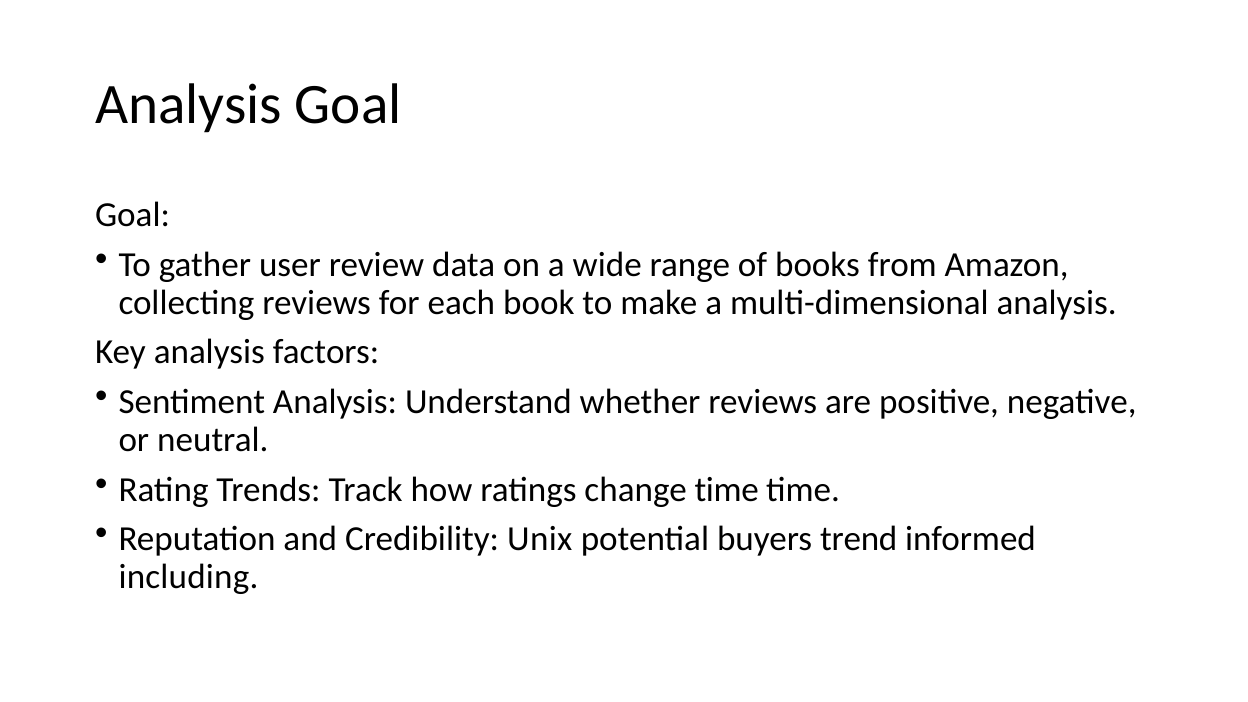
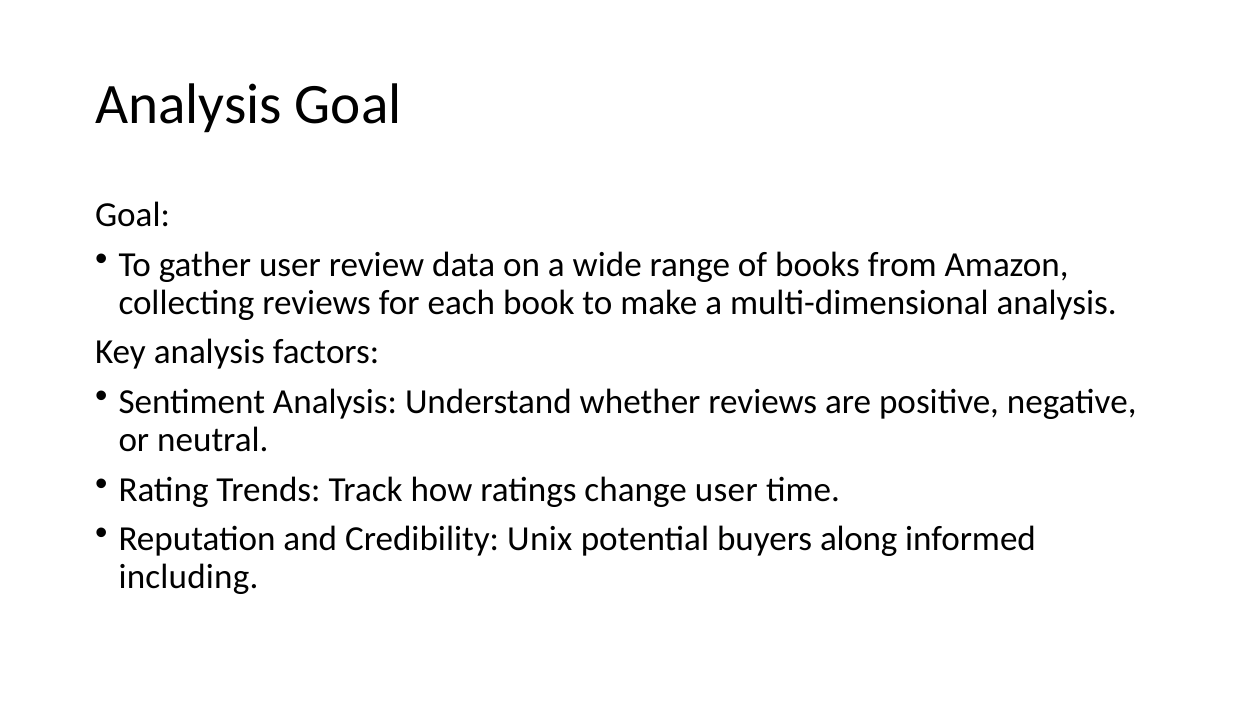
change time: time -> user
trend: trend -> along
